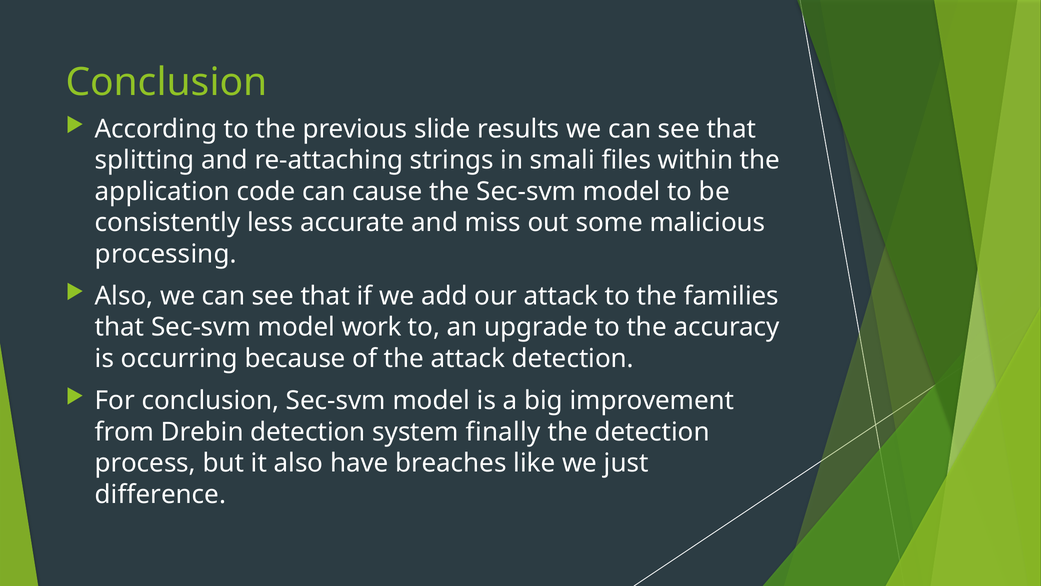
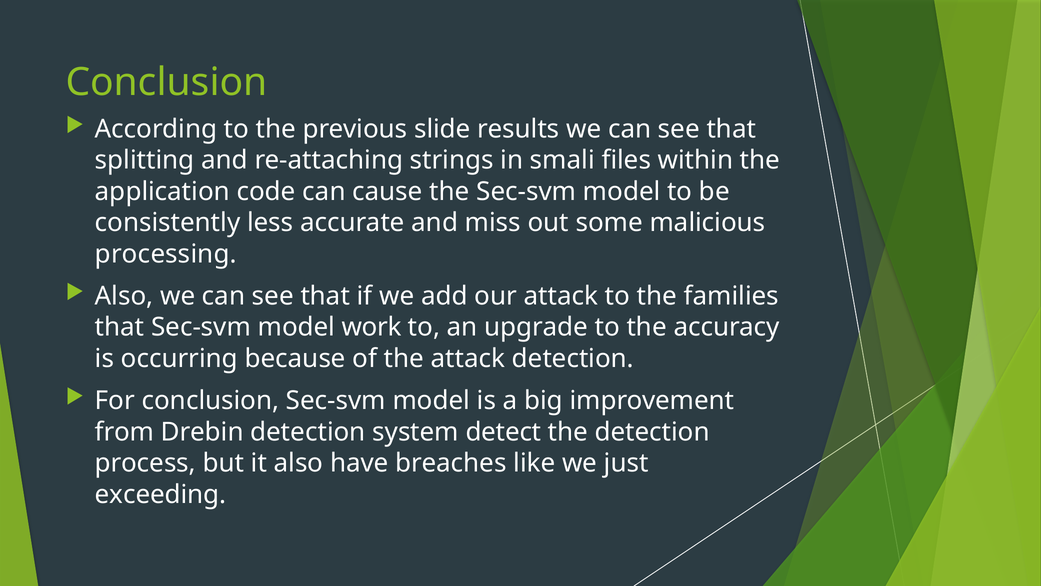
finally: finally -> detect
difference: difference -> exceeding
